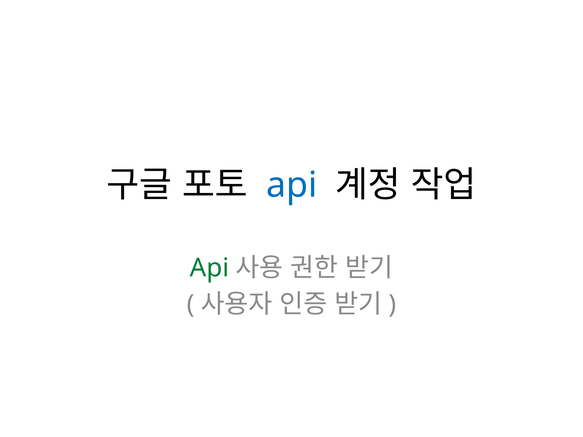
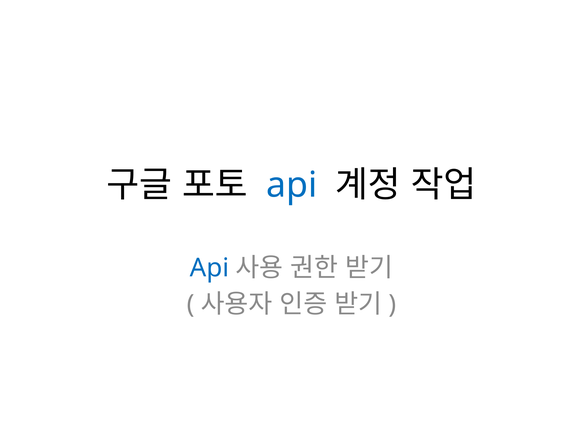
Api at (210, 268) colour: green -> blue
